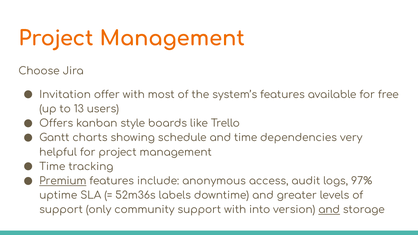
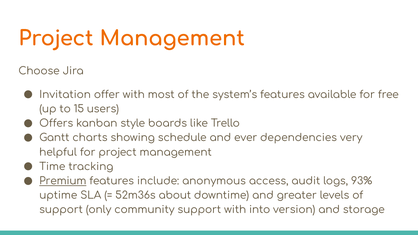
13: 13 -> 15
and time: time -> ever
97%: 97% -> 93%
labels: labels -> about
and at (329, 210) underline: present -> none
